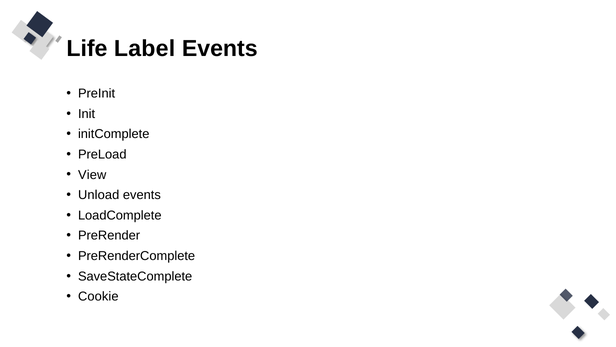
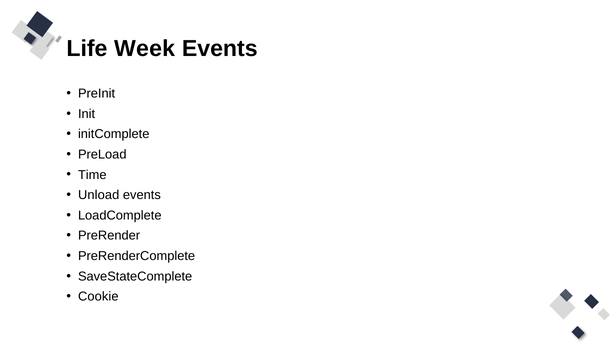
Label: Label -> Week
View: View -> Time
